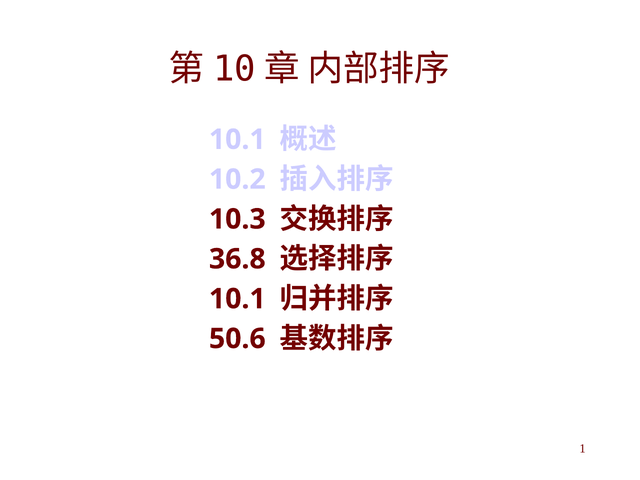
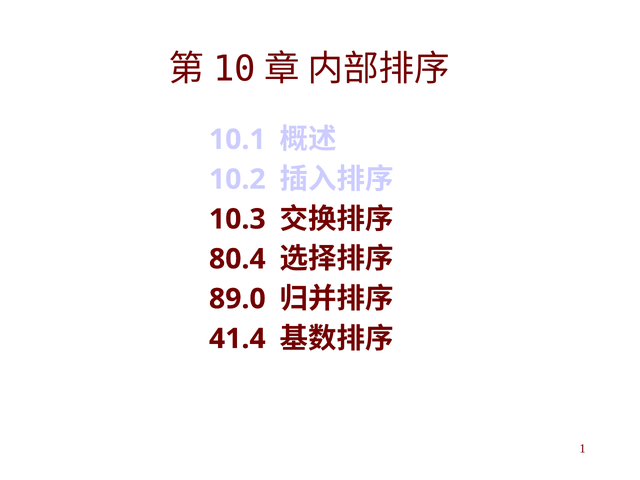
36.8: 36.8 -> 80.4
10.1 at (237, 299): 10.1 -> 89.0
50.6: 50.6 -> 41.4
